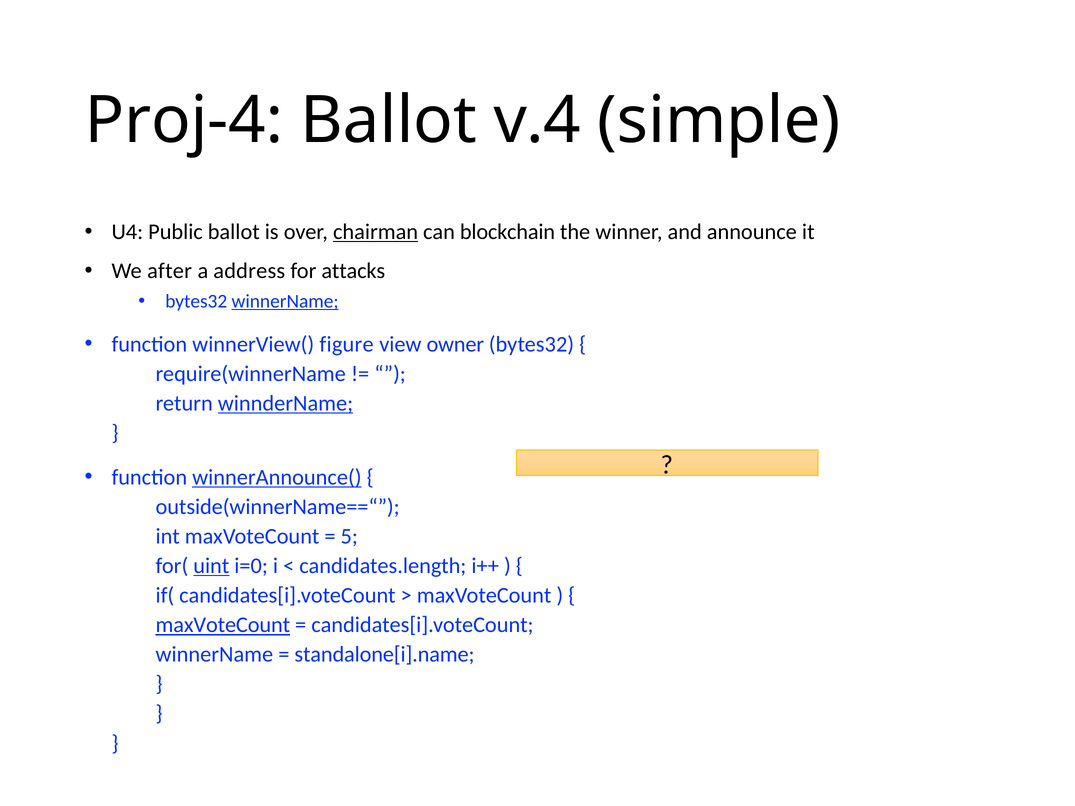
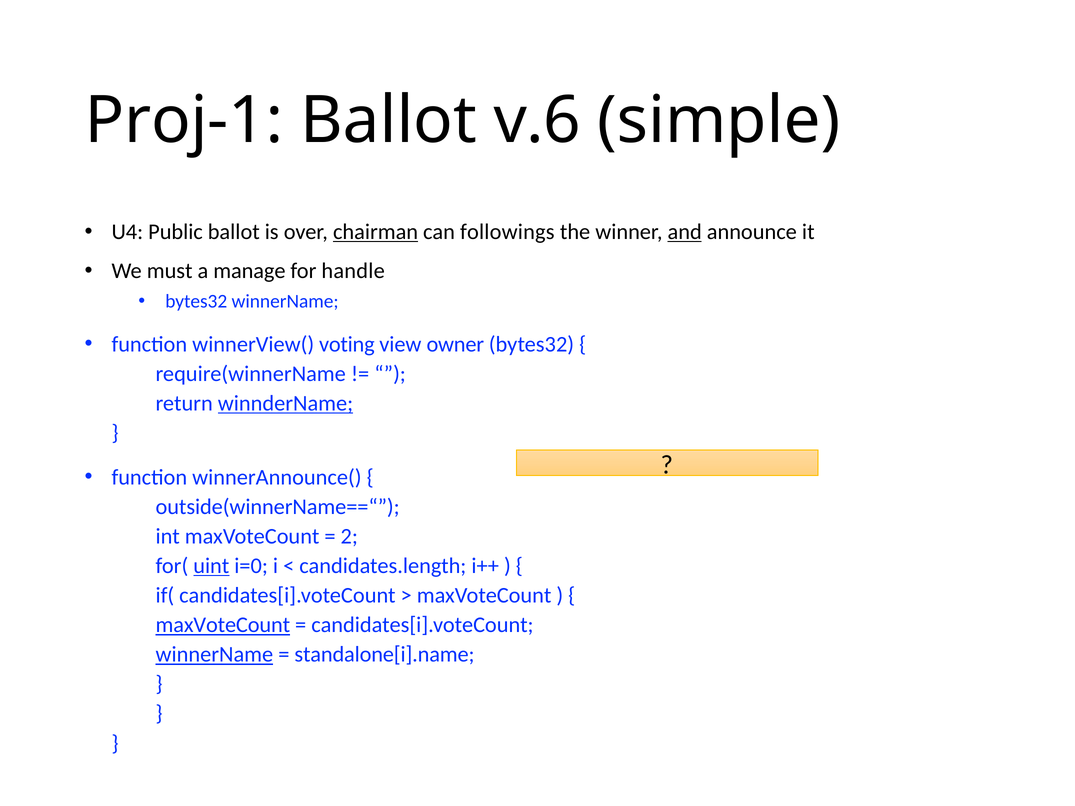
Proj-4: Proj-4 -> Proj-1
v.4: v.4 -> v.6
blockchain: blockchain -> followings
and underline: none -> present
after: after -> must
address: address -> manage
attacks: attacks -> handle
winnerName at (285, 301) underline: present -> none
figure: figure -> voting
winnerAnnounce( underline: present -> none
5: 5 -> 2
winnerName at (214, 655) underline: none -> present
